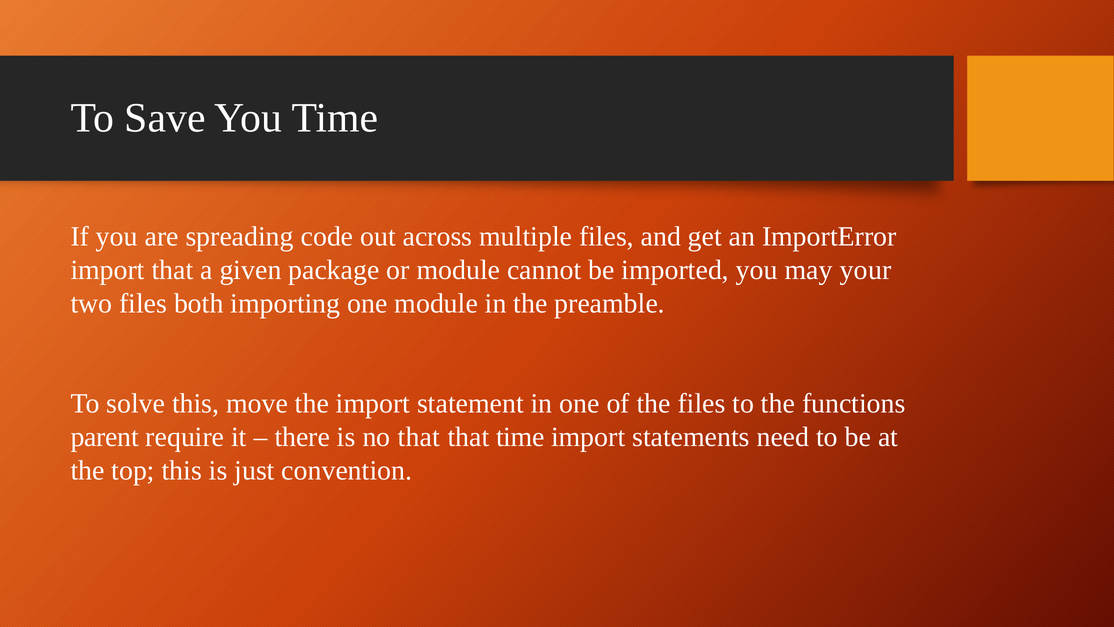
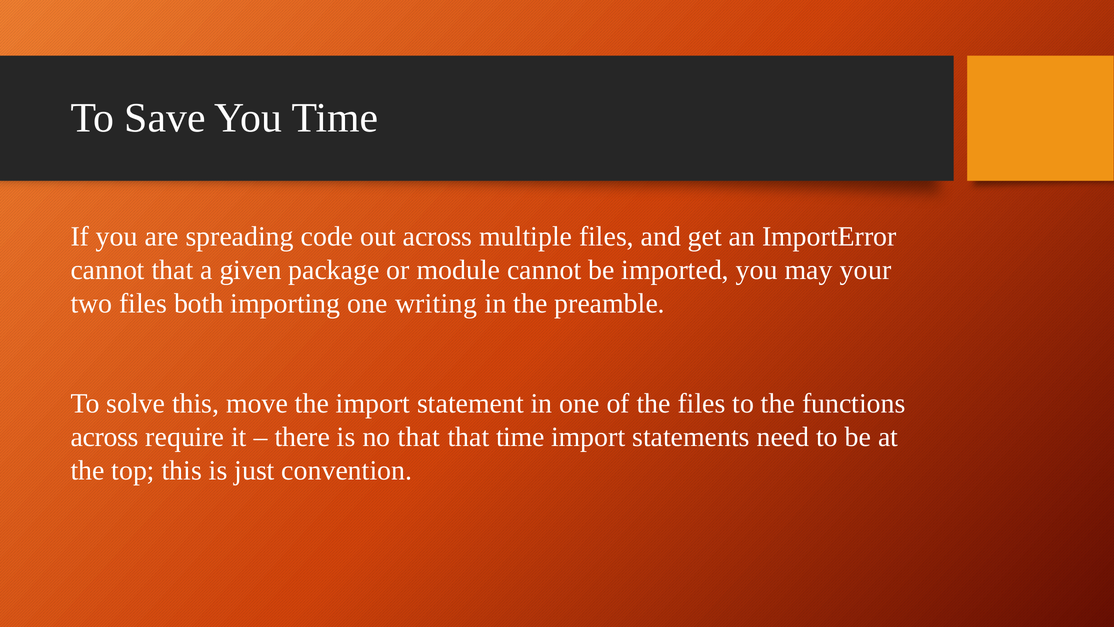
import at (108, 270): import -> cannot
one module: module -> writing
parent at (105, 437): parent -> across
